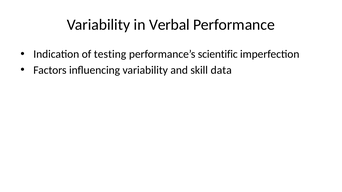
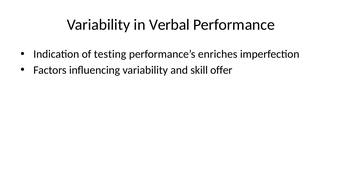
scientific: scientific -> enriches
data: data -> offer
